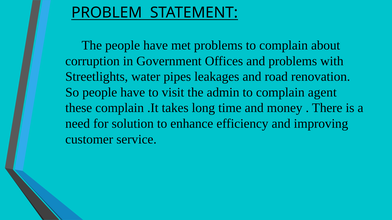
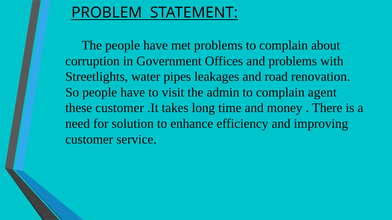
these complain: complain -> customer
